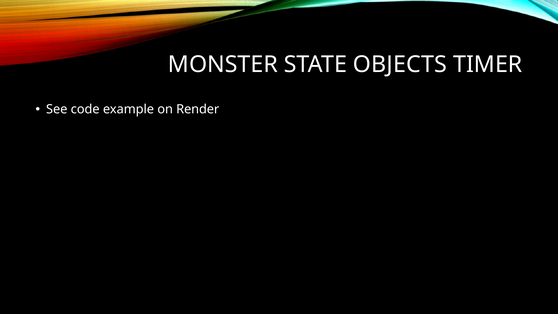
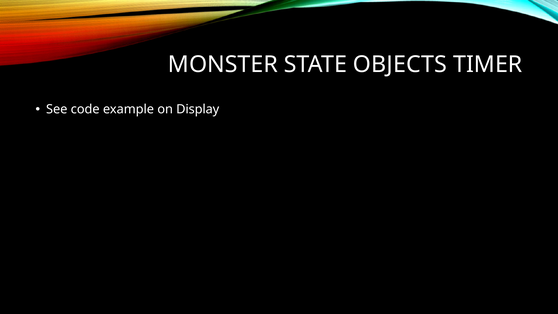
Render: Render -> Display
